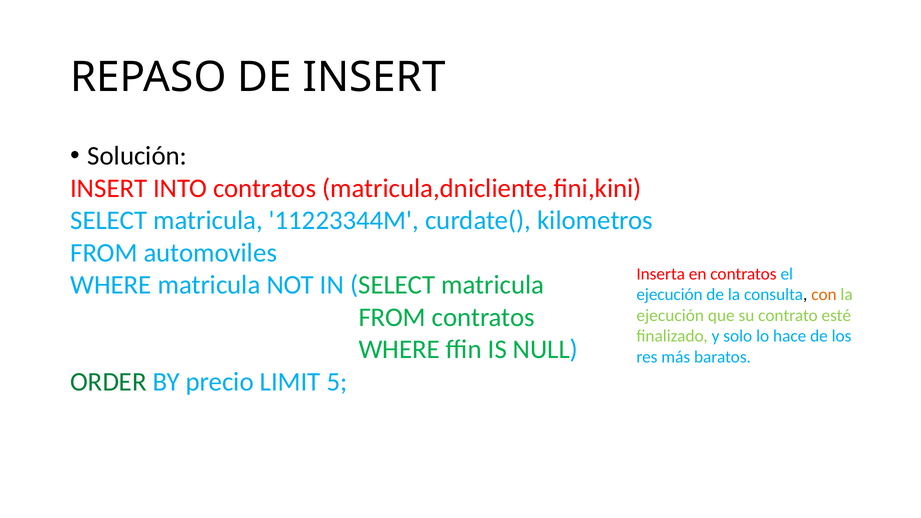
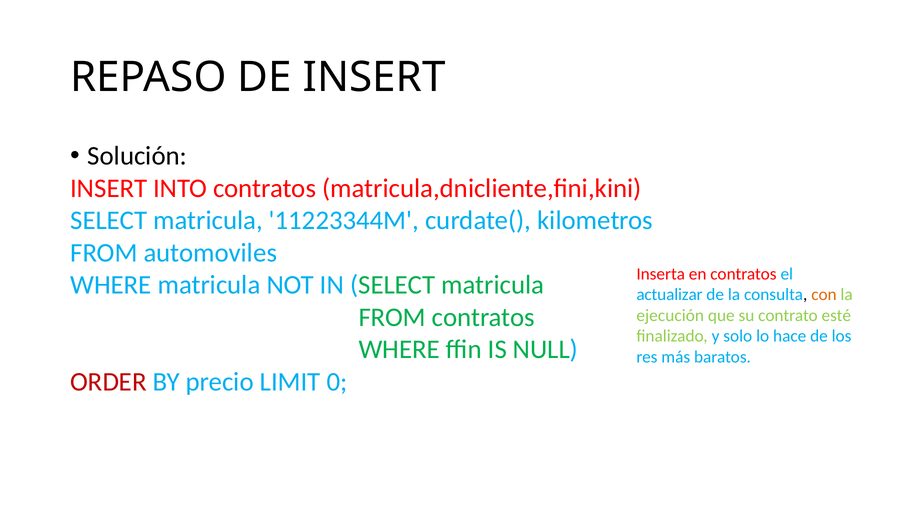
ejecución at (669, 295): ejecución -> actualizar
ORDER colour: green -> red
5: 5 -> 0
